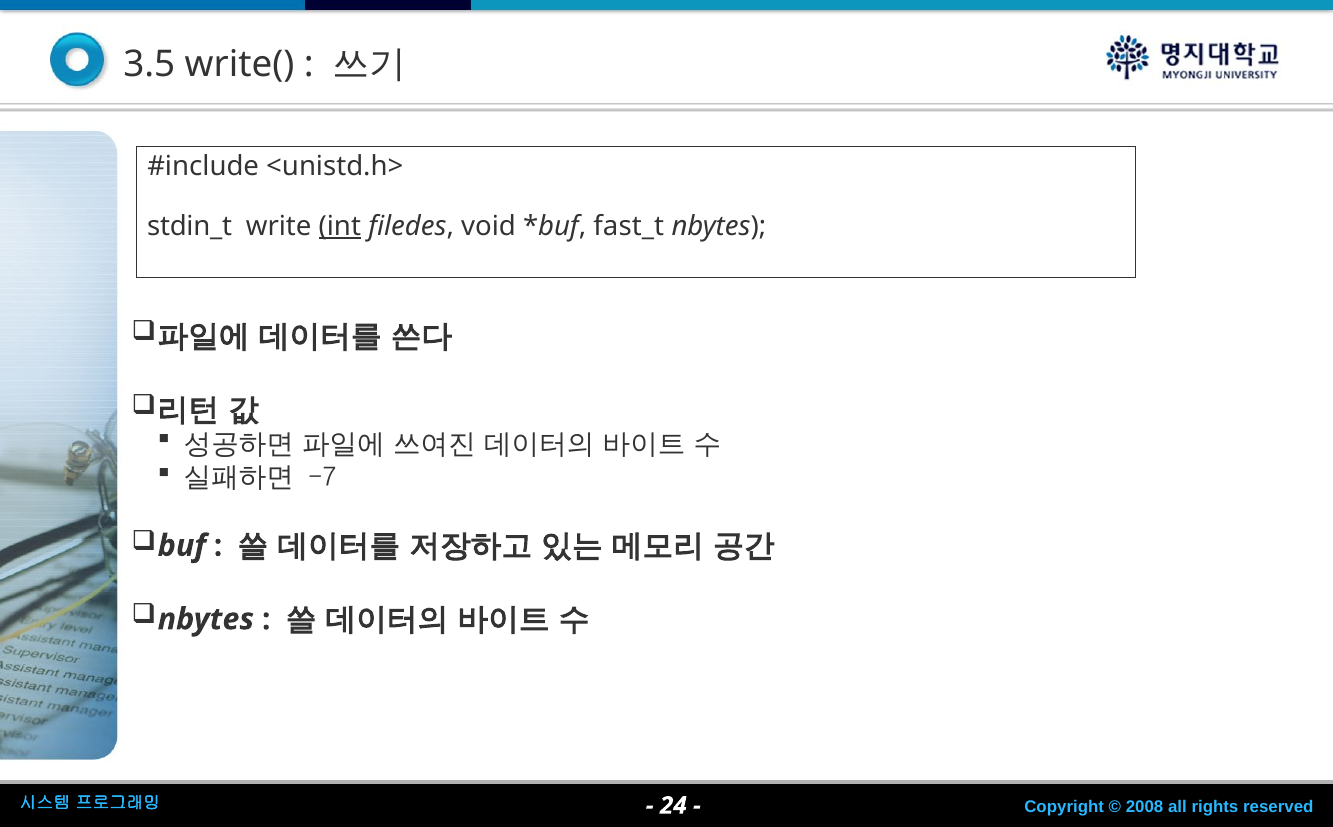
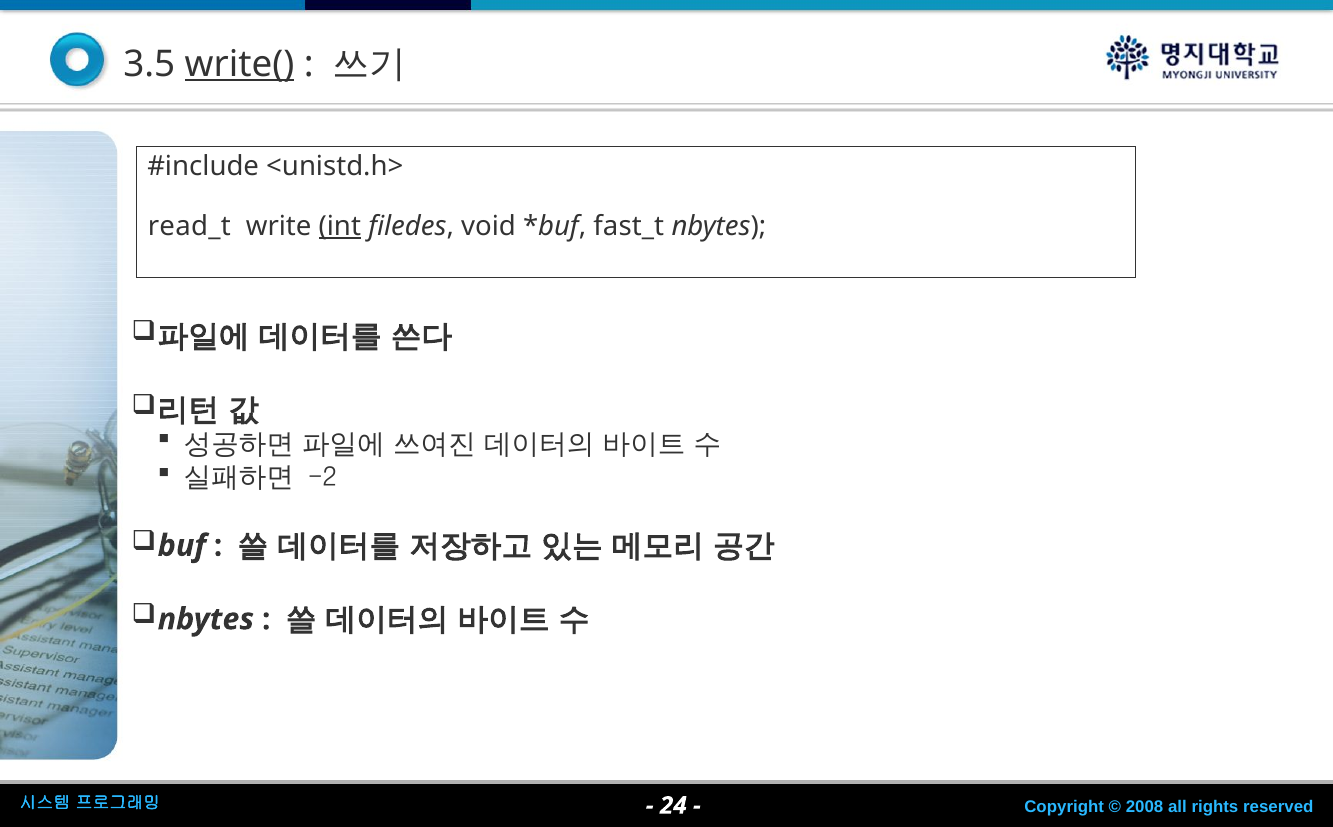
write( underline: none -> present
stdin_t: stdin_t -> read_t
-7: -7 -> -2
